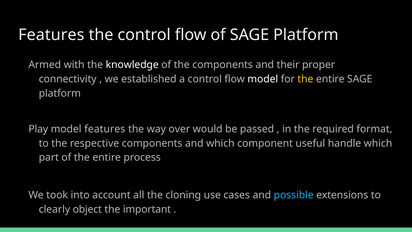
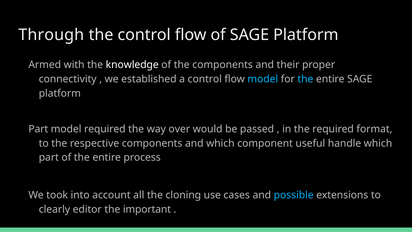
Features at (51, 35): Features -> Through
model at (263, 79) colour: white -> light blue
the at (305, 79) colour: yellow -> light blue
Play at (38, 129): Play -> Part
model features: features -> required
object: object -> editor
